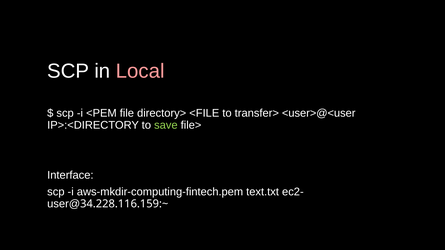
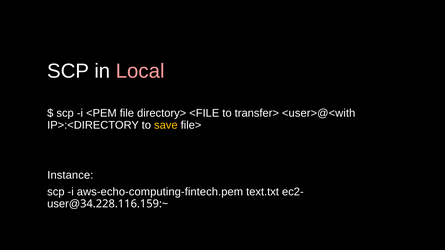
<user>@<user: <user>@<user -> <user>@<with
save colour: light green -> yellow
Interface: Interface -> Instance
aws-mkdir-computing-fintech.pem: aws-mkdir-computing-fintech.pem -> aws-echo-computing-fintech.pem
